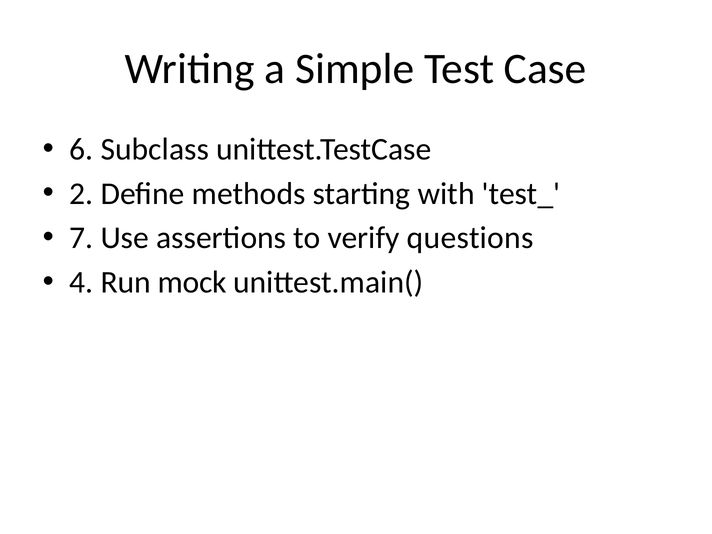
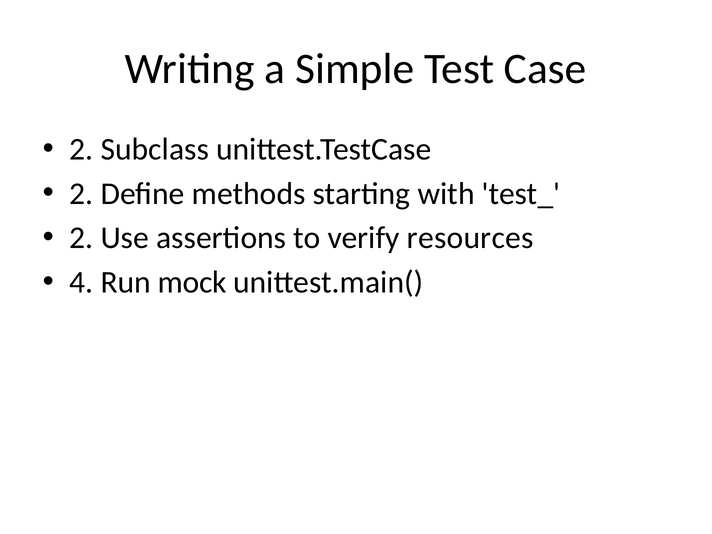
6 at (81, 149): 6 -> 2
7 at (81, 238): 7 -> 2
questions: questions -> resources
